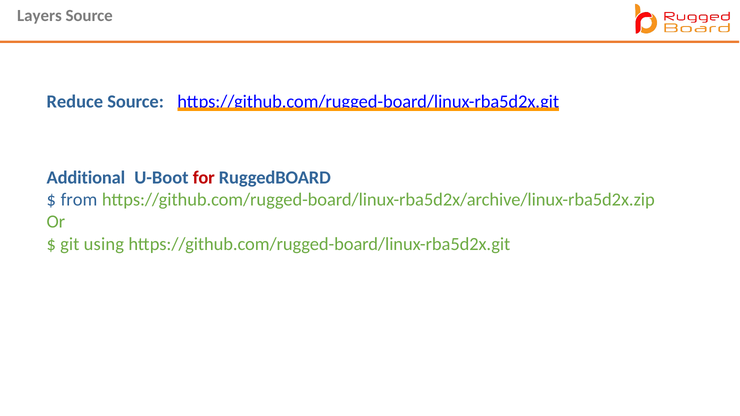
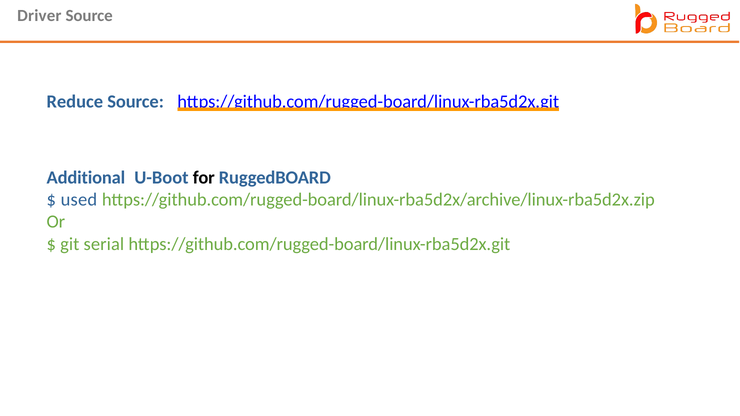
Layers: Layers -> Driver
for colour: red -> black
from: from -> used
using: using -> serial
